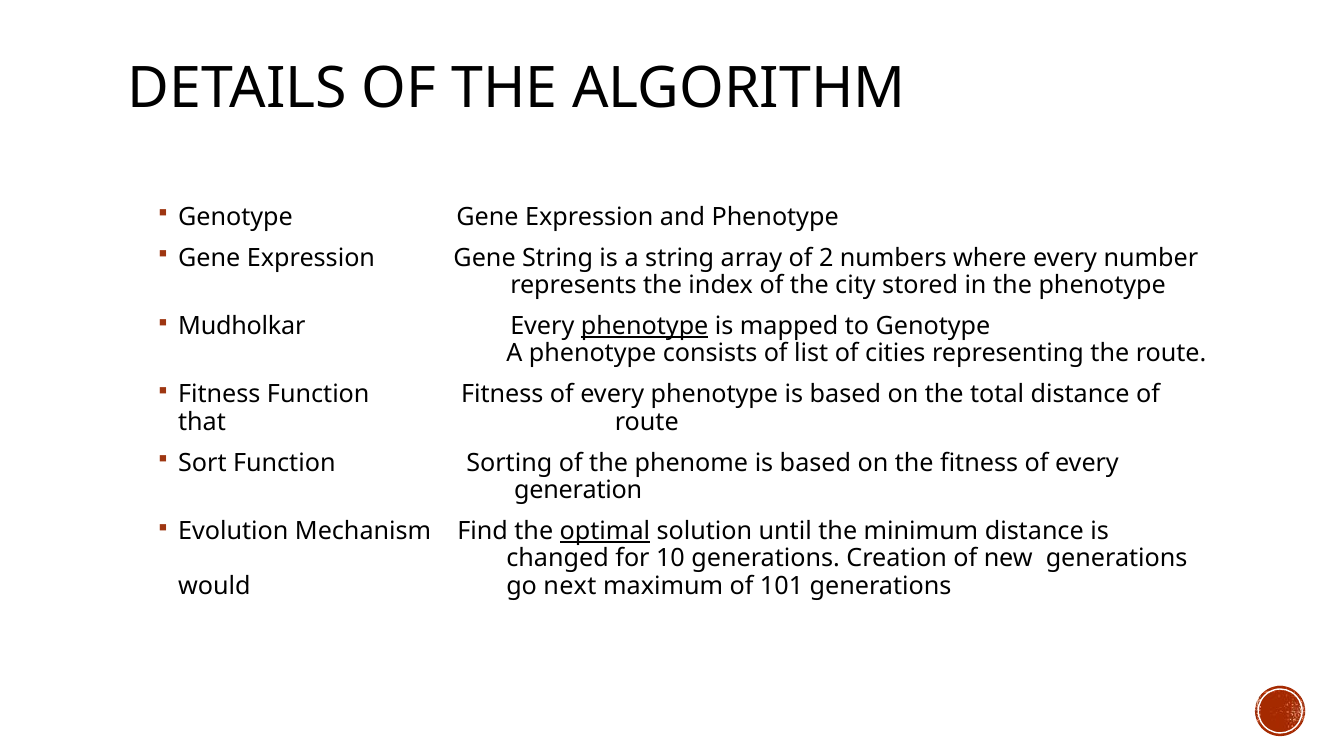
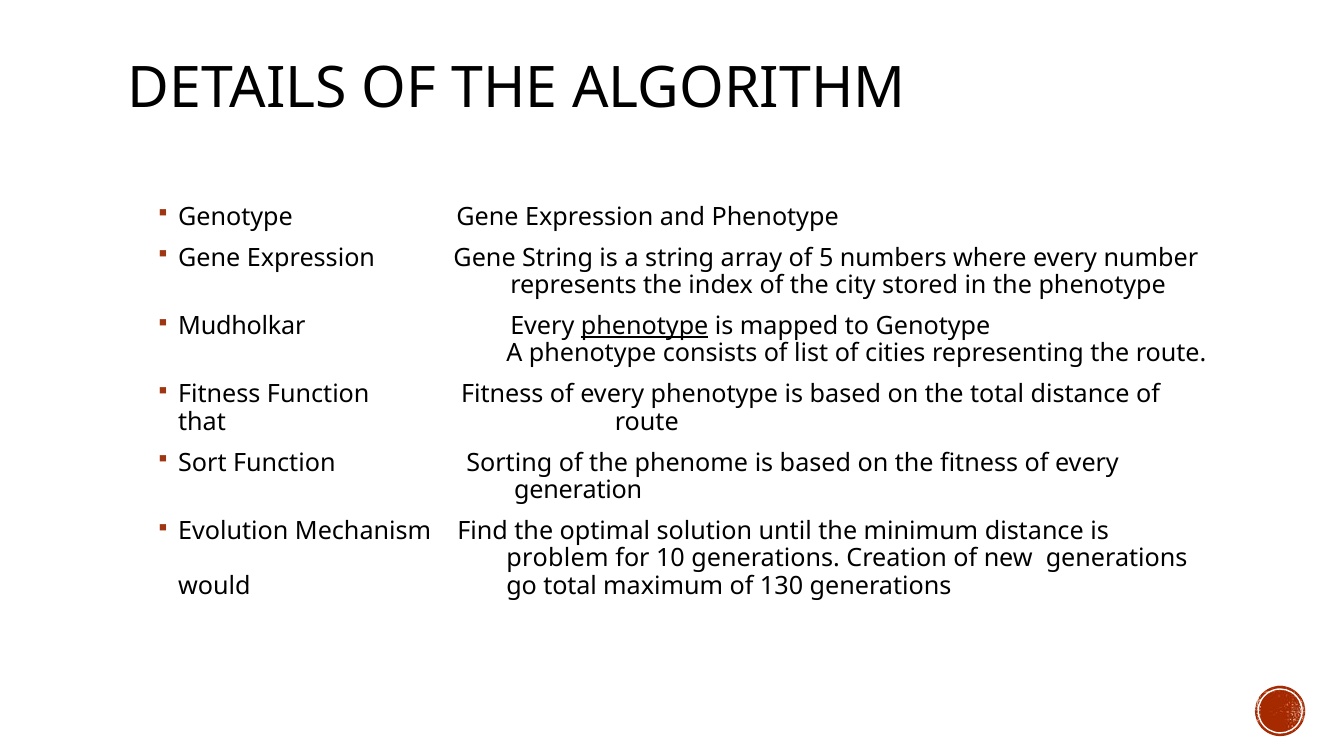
2: 2 -> 5
optimal underline: present -> none
changed: changed -> problem
go next: next -> total
101: 101 -> 130
